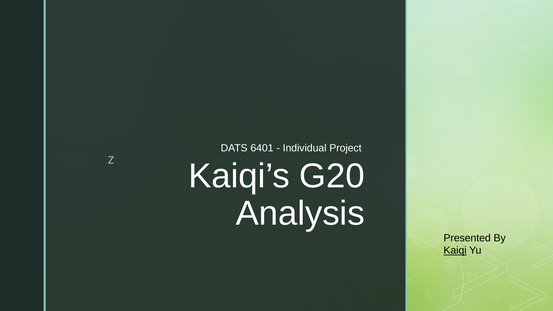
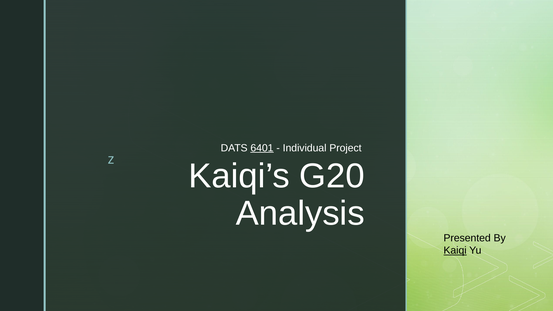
6401 underline: none -> present
